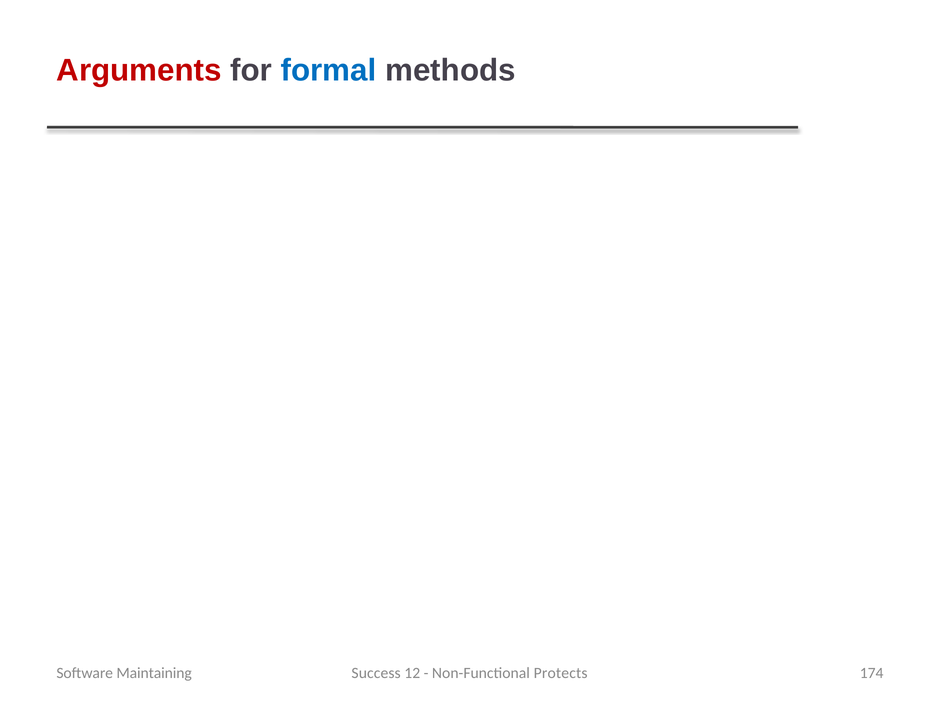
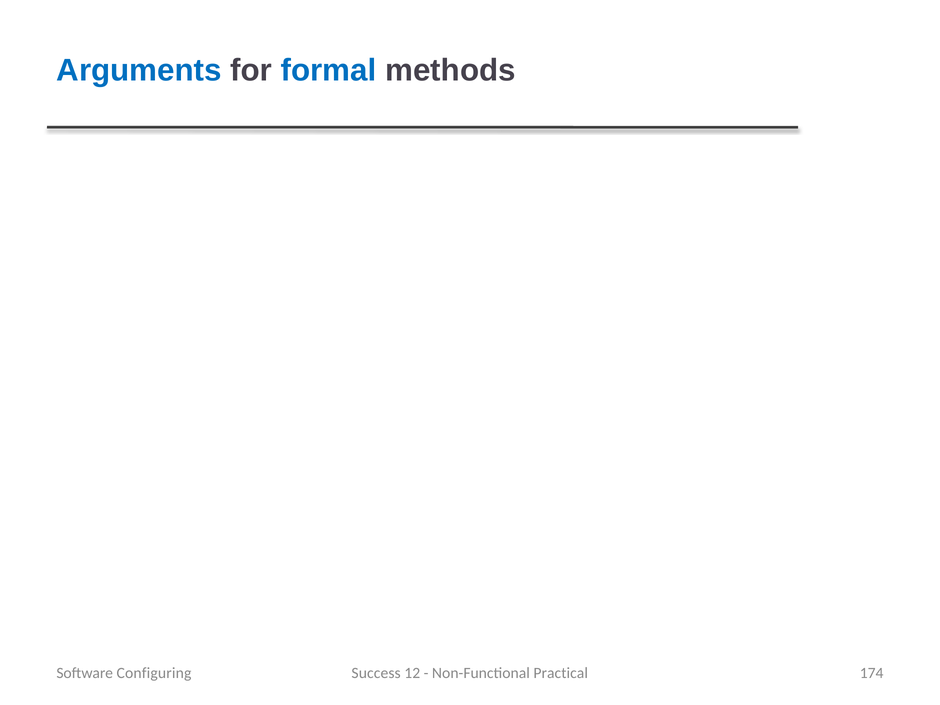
Arguments colour: red -> blue
Protects: Protects -> Practical
Maintaining: Maintaining -> Configuring
